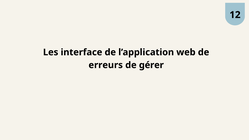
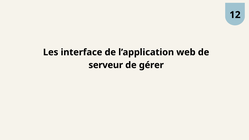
erreurs: erreurs -> serveur
